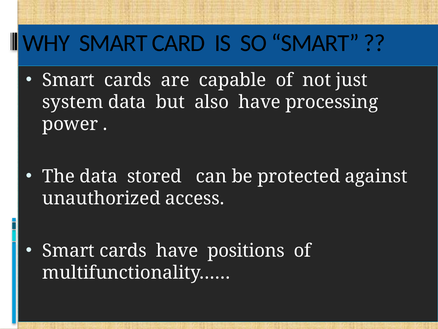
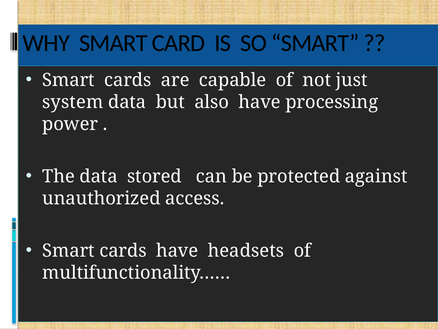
positions: positions -> headsets
